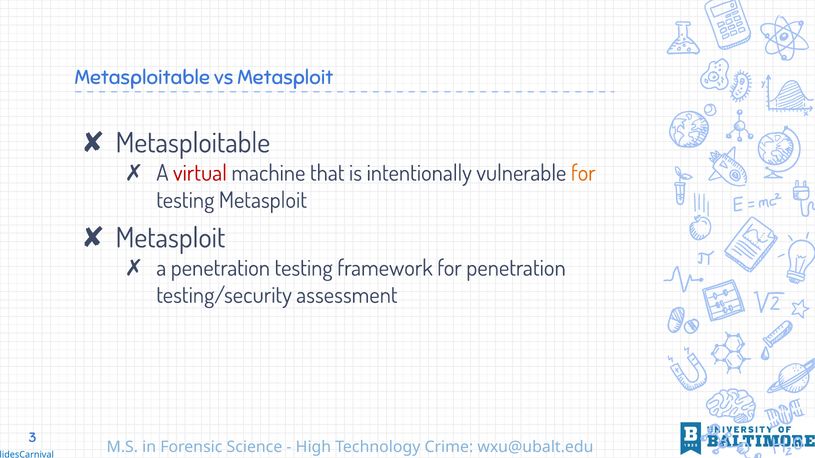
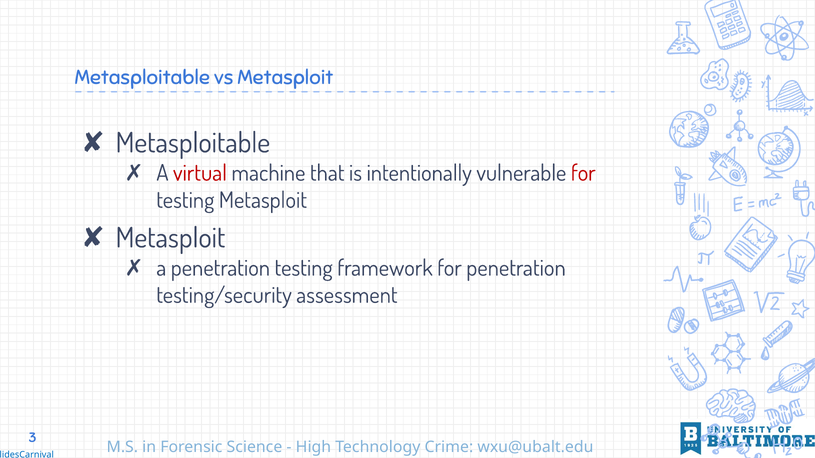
for at (583, 173) colour: orange -> red
